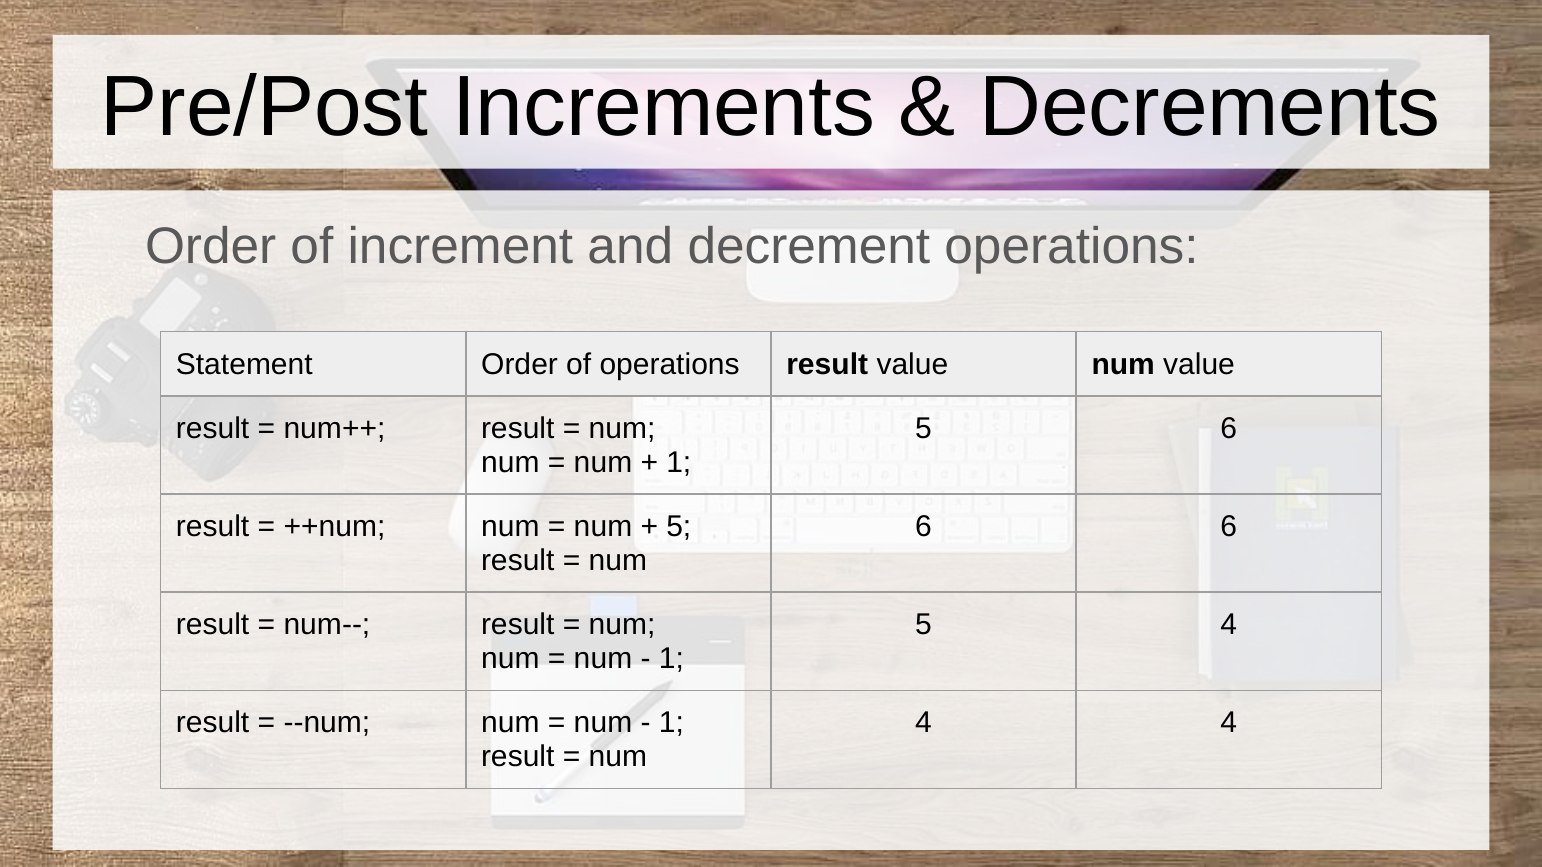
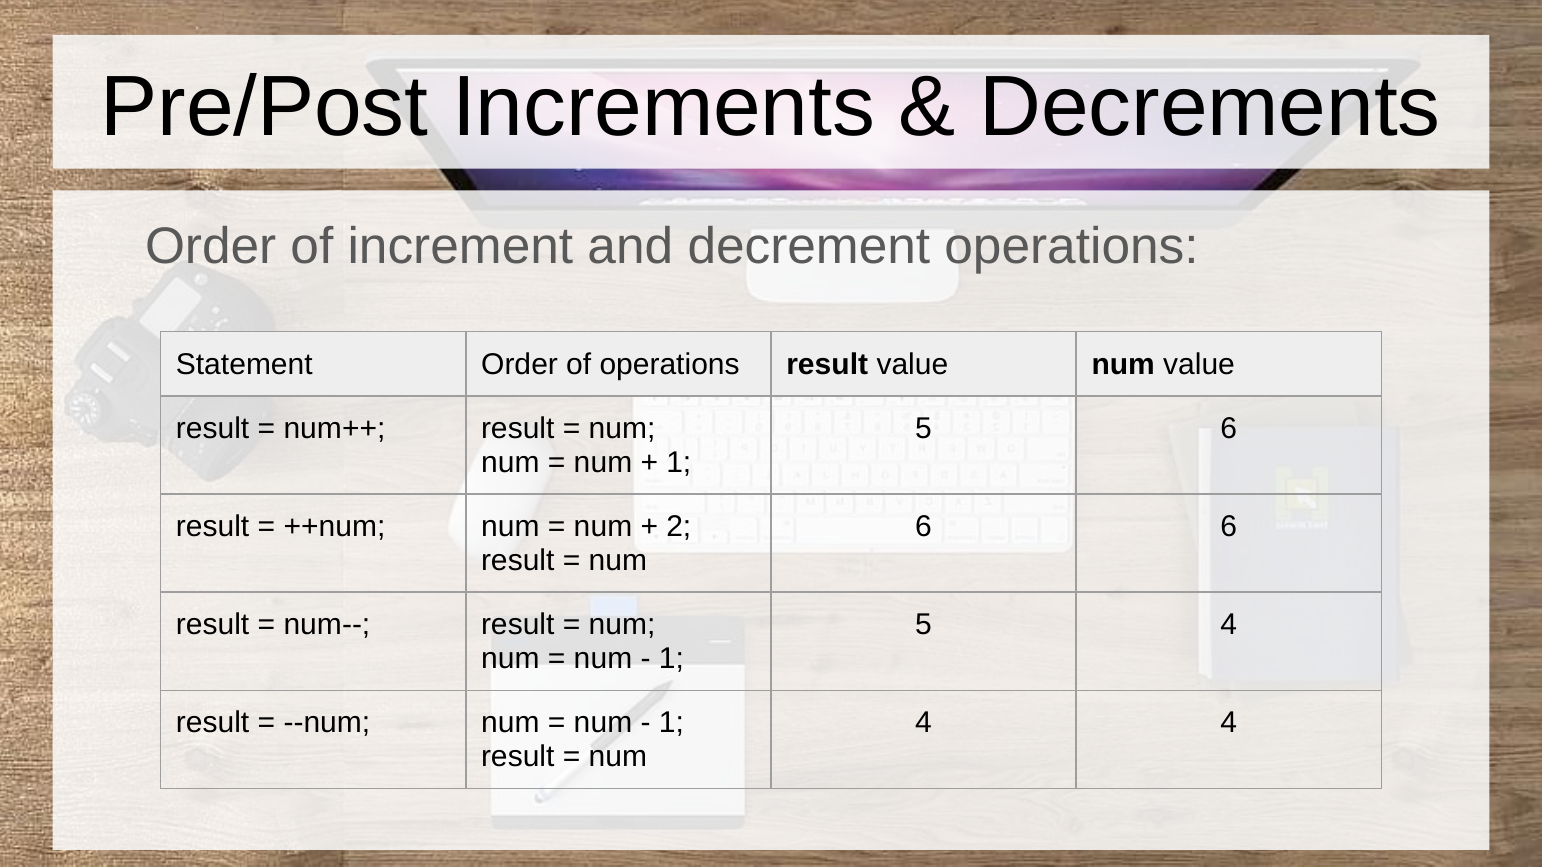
5 at (679, 527): 5 -> 2
